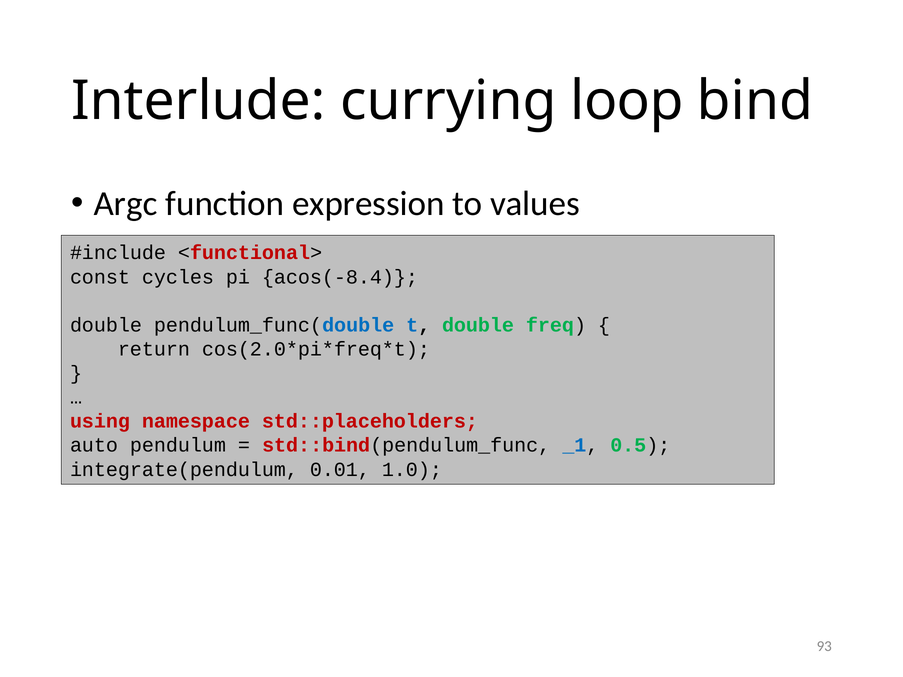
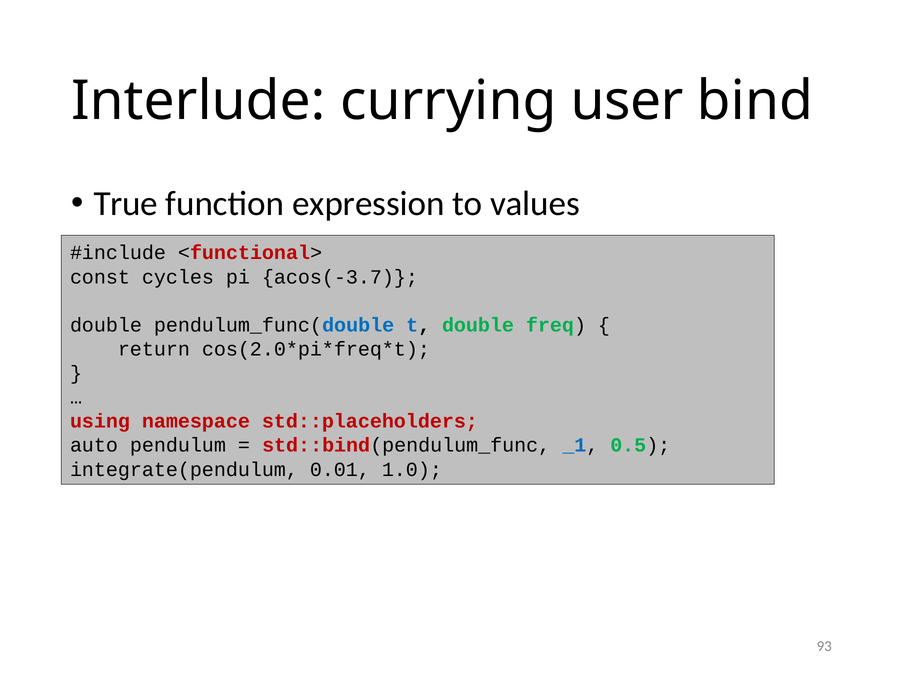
loop: loop -> user
Argc: Argc -> True
acos(-8.4: acos(-8.4 -> acos(-3.7
